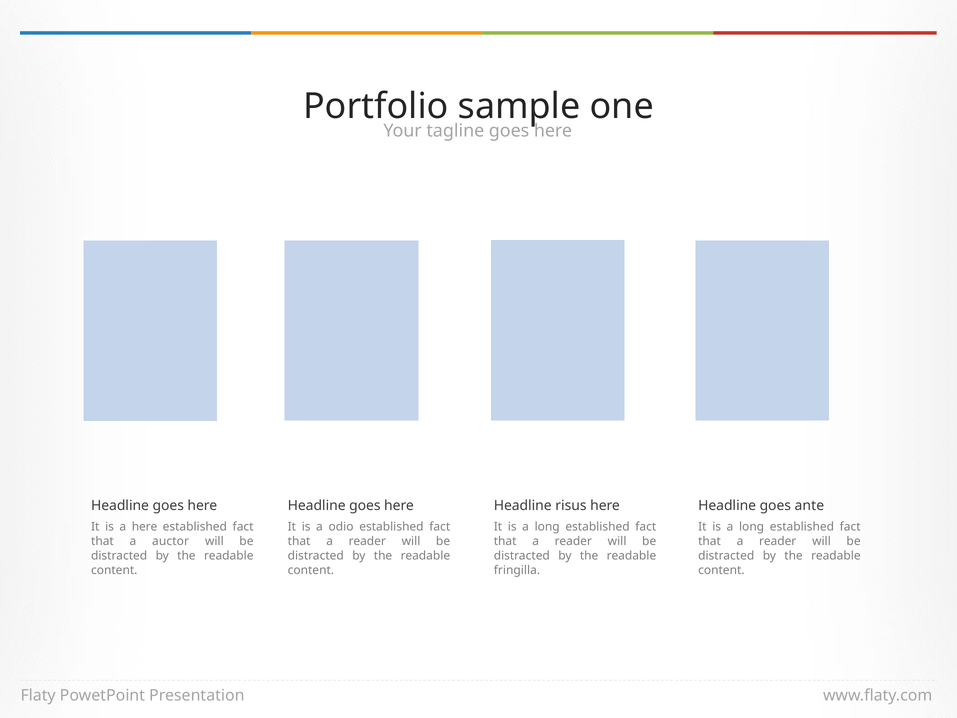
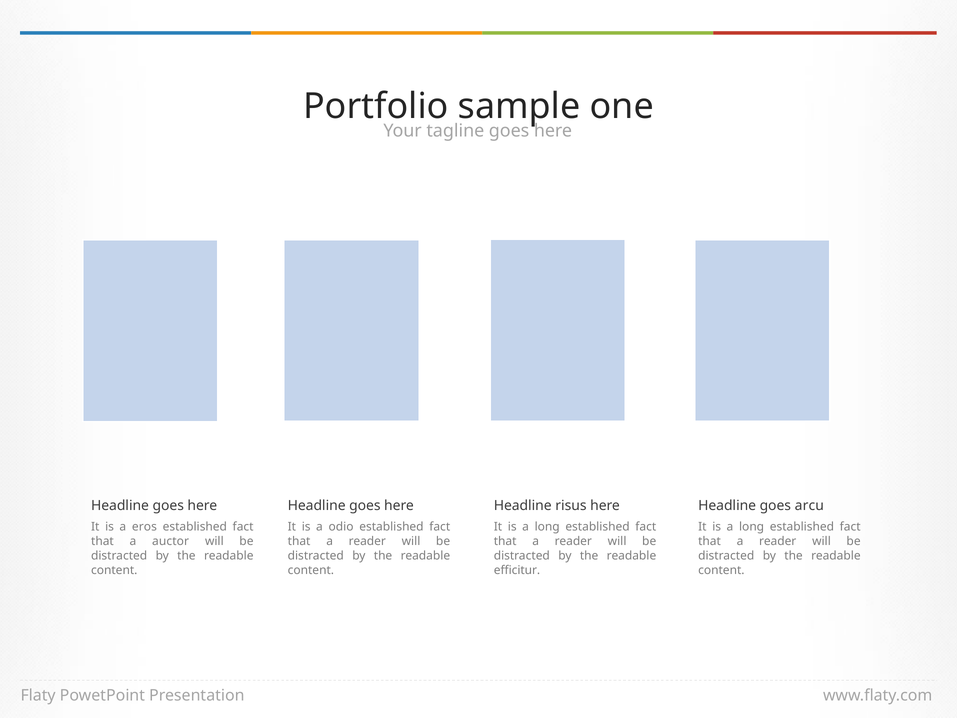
ante: ante -> arcu
a here: here -> eros
fringilla: fringilla -> efficitur
